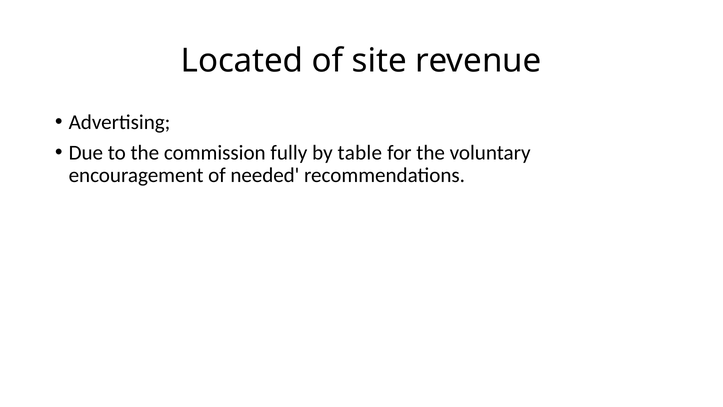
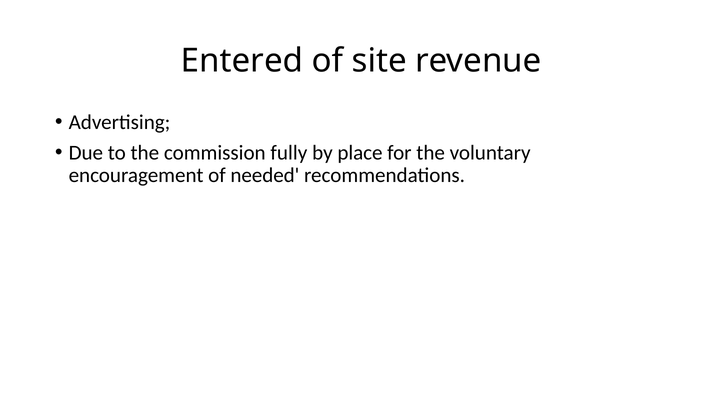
Located: Located -> Entered
table: table -> place
